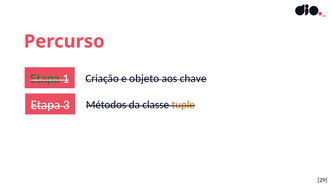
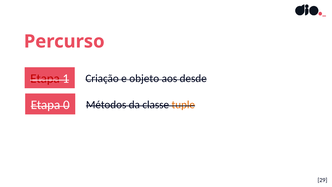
Etapa at (45, 79) colour: green -> red
chave: chave -> desde
3: 3 -> 0
